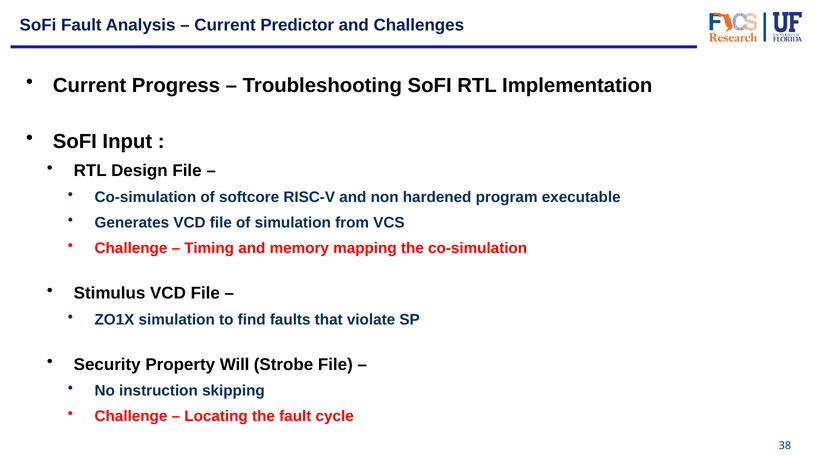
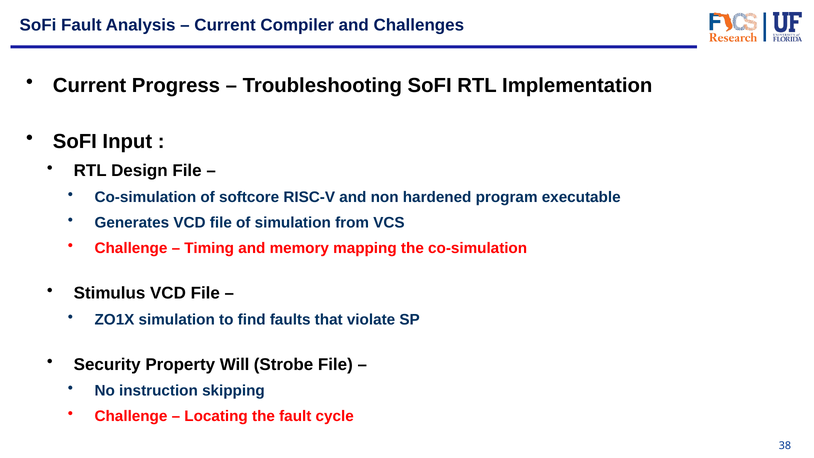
Predictor: Predictor -> Compiler
